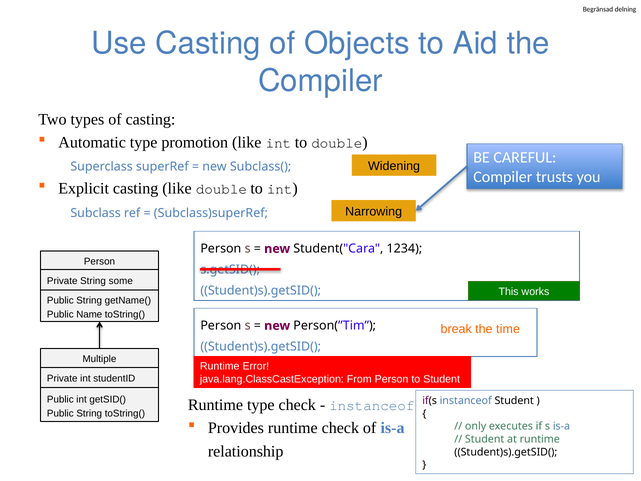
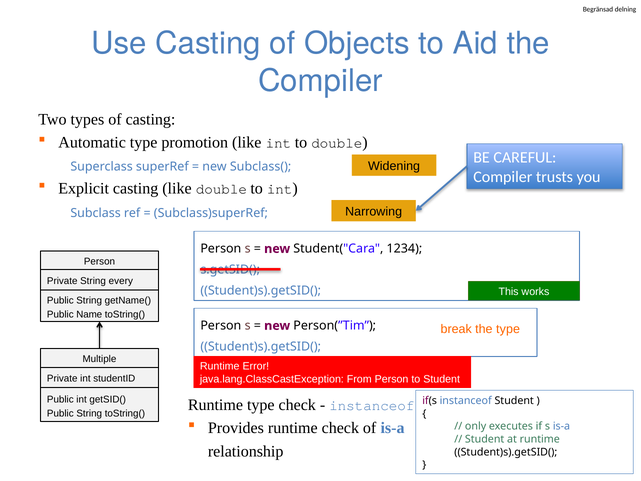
some: some -> every
the time: time -> type
